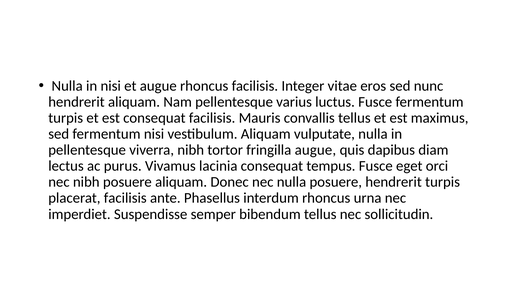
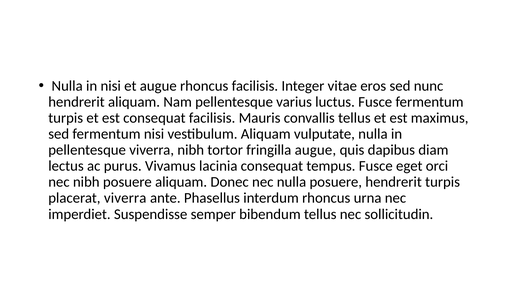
placerat facilisis: facilisis -> viverra
